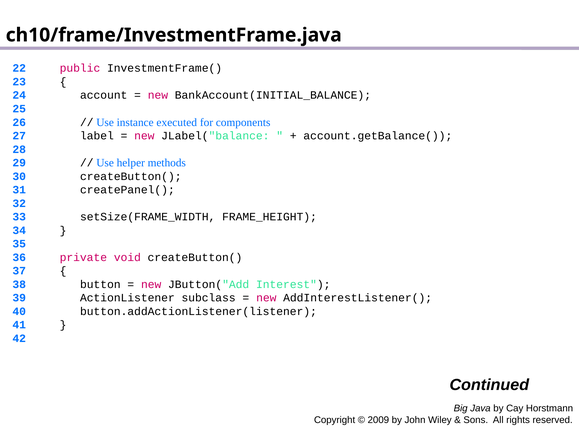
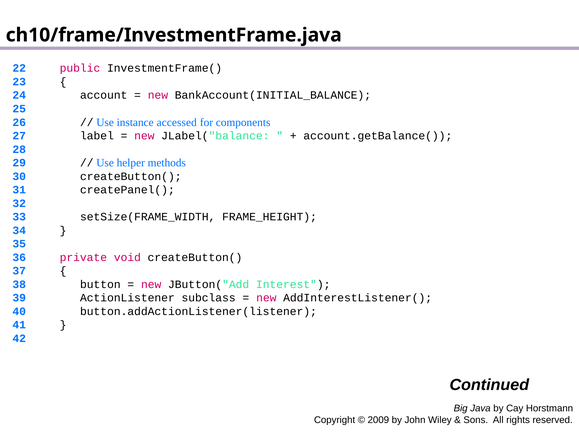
executed: executed -> accessed
